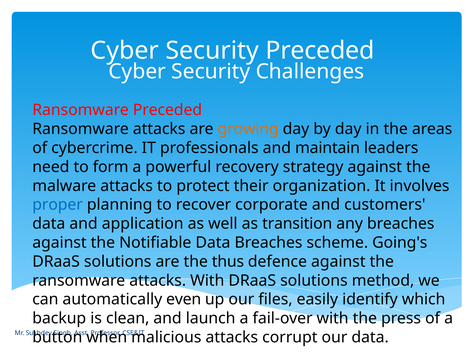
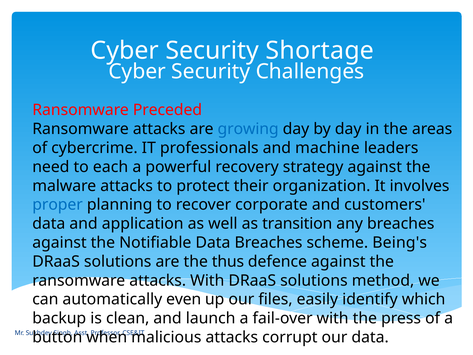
Security Preceded: Preceded -> Shortage
growing colour: orange -> blue
maintain: maintain -> machine
form: form -> each
Going's: Going's -> Being's
